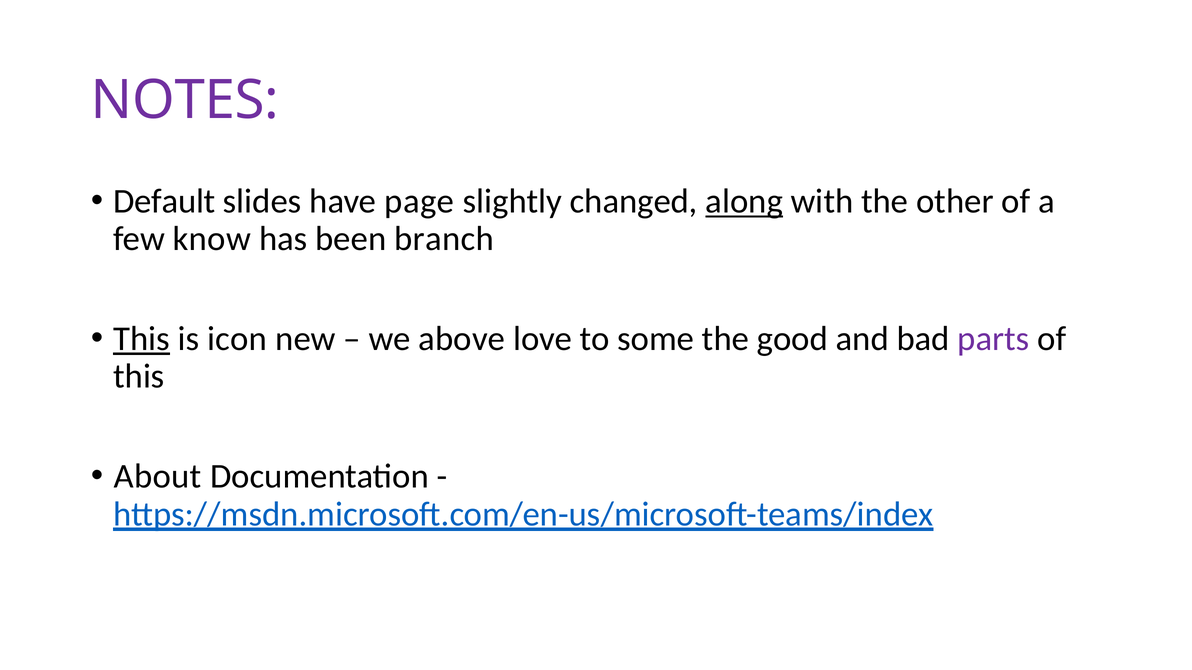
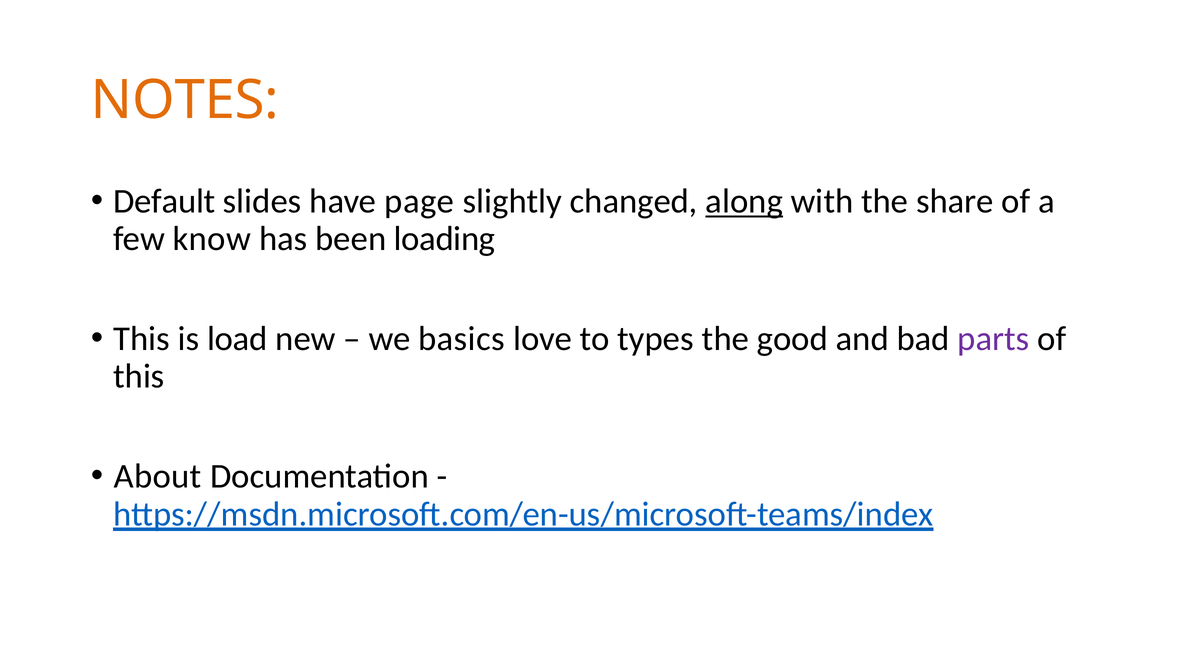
NOTES colour: purple -> orange
other: other -> share
branch: branch -> loading
This at (142, 339) underline: present -> none
icon: icon -> load
above: above -> basics
some: some -> types
